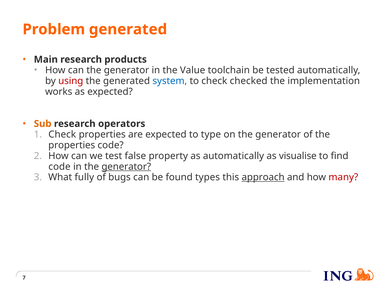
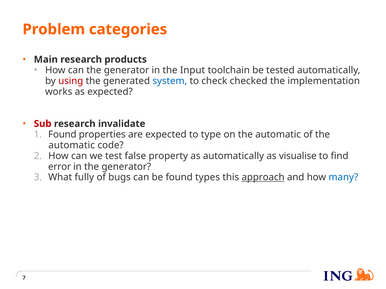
Problem generated: generated -> categories
Value: Value -> Input
Sub colour: orange -> red
operators: operators -> invalidate
Check at (62, 135): Check -> Found
on the generator: generator -> automatic
properties at (72, 145): properties -> automatic
code at (59, 167): code -> error
generator at (126, 167) underline: present -> none
many colour: red -> blue
